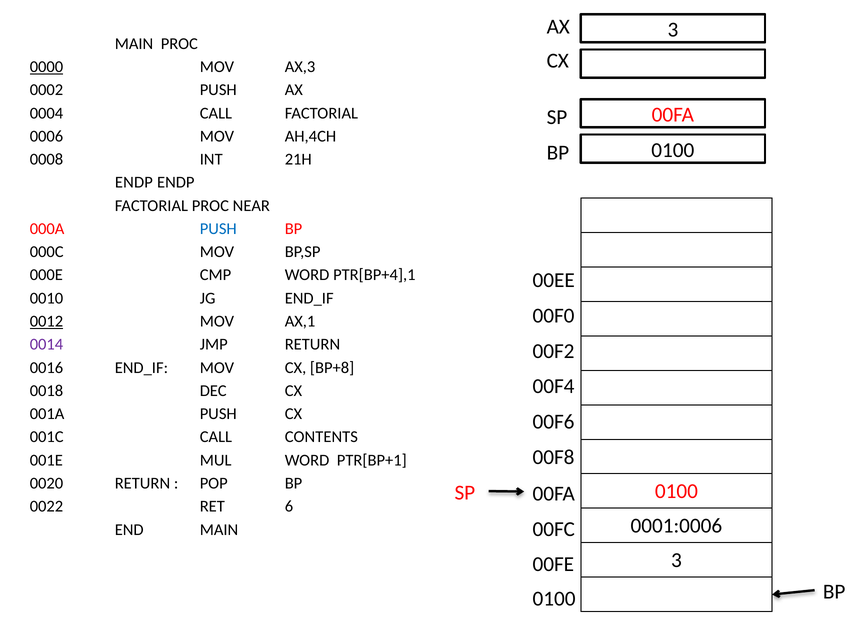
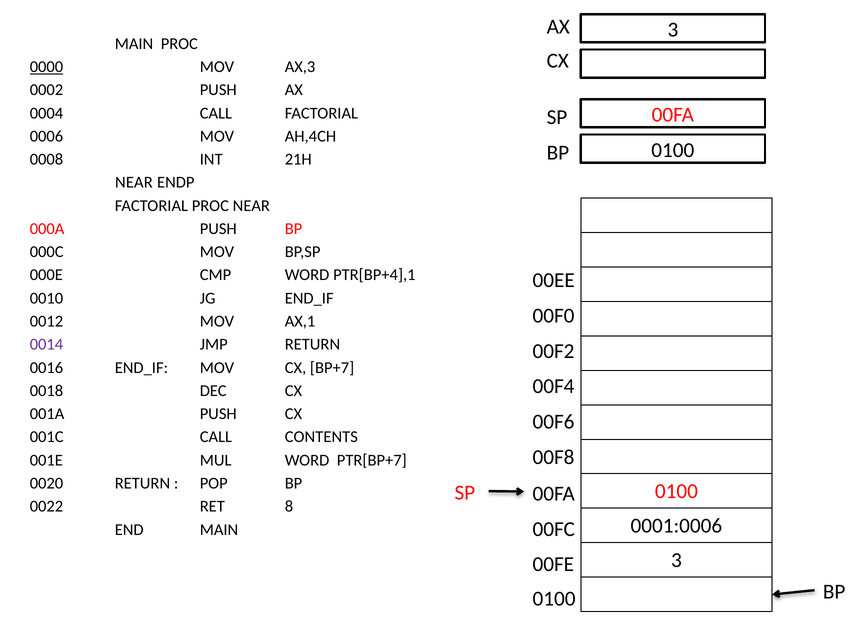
ENDP at (134, 183): ENDP -> NEAR
PUSH at (218, 229) colour: blue -> black
0012 underline: present -> none
BP+8: BP+8 -> BP+7
PTR[BP+1: PTR[BP+1 -> PTR[BP+7
6: 6 -> 8
